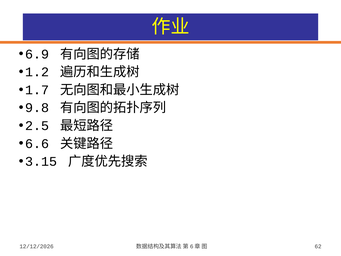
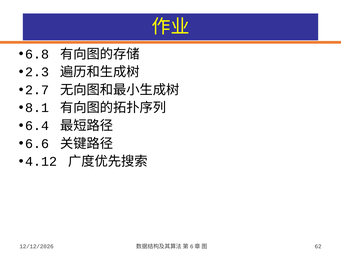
6.9: 6.9 -> 6.8
1.2: 1.2 -> 2.3
1.7: 1.7 -> 2.7
9.8: 9.8 -> 8.1
2.5: 2.5 -> 6.4
3.15: 3.15 -> 4.12
